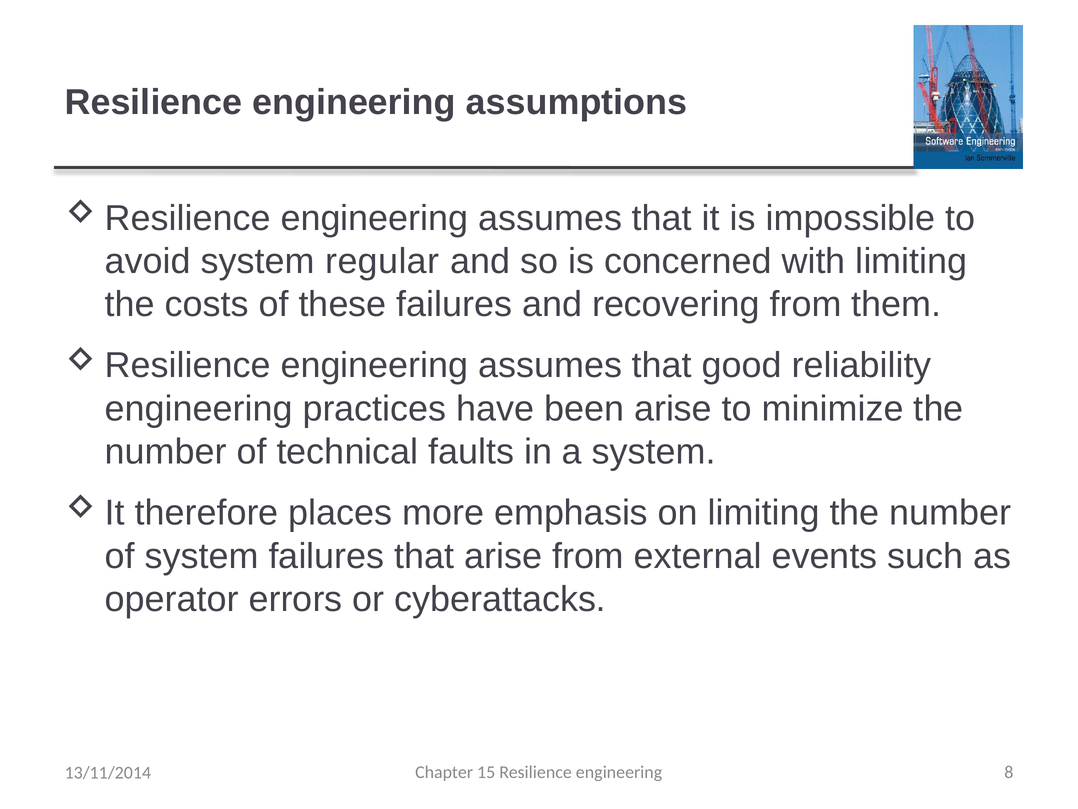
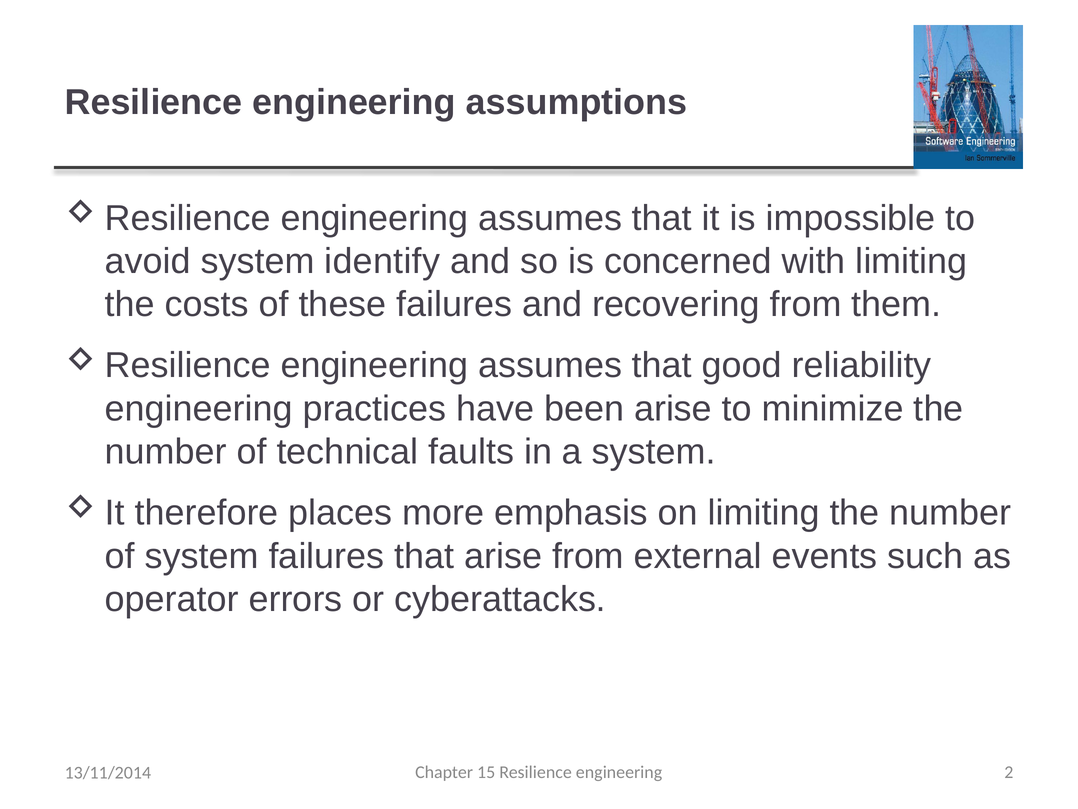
regular: regular -> identify
8: 8 -> 2
